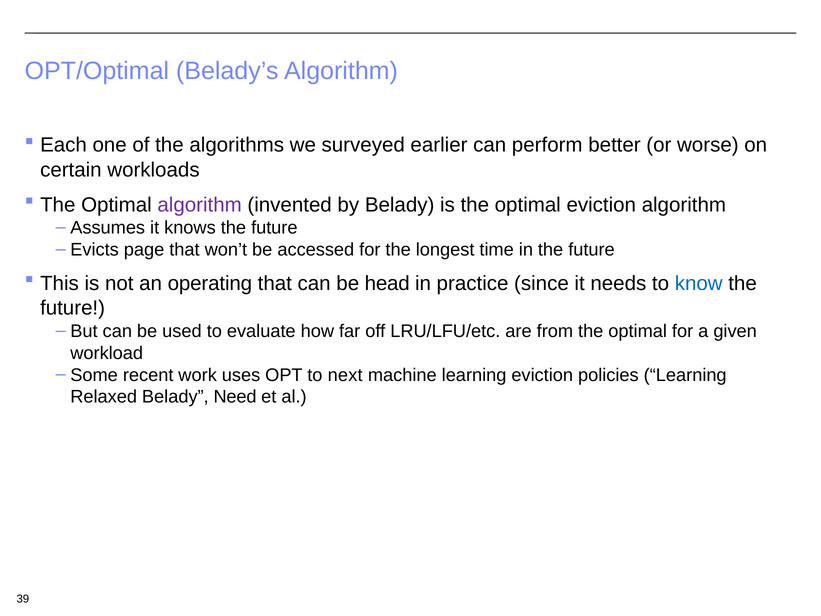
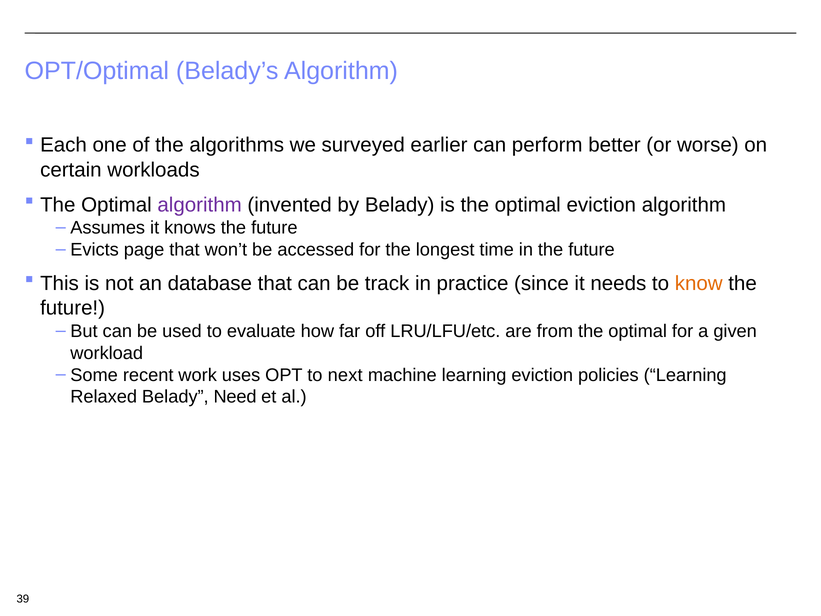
operating: operating -> database
head: head -> track
know colour: blue -> orange
